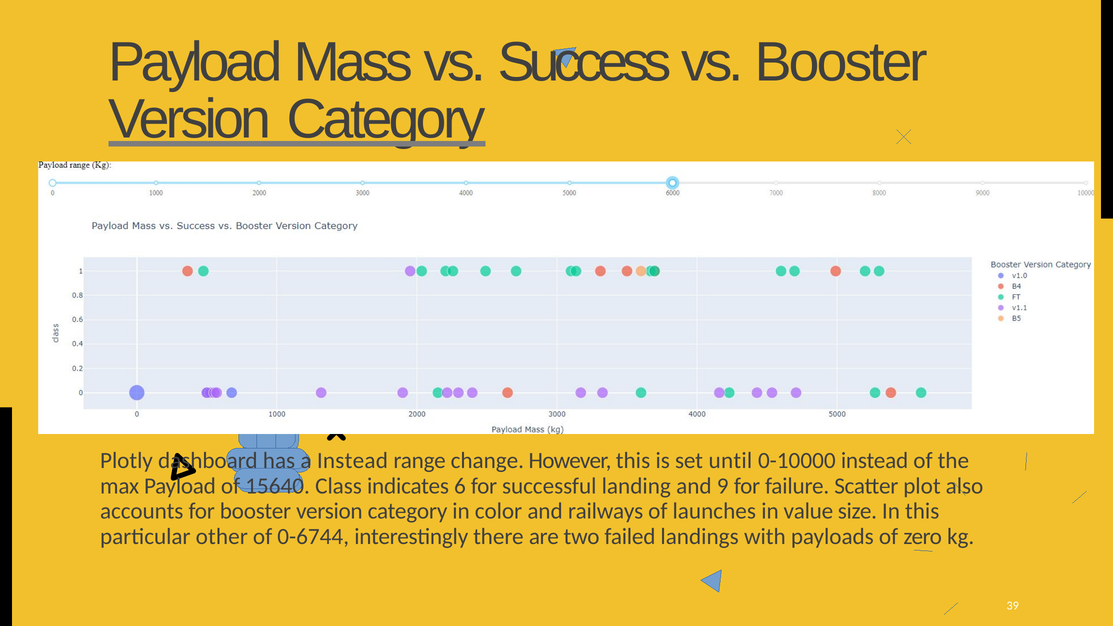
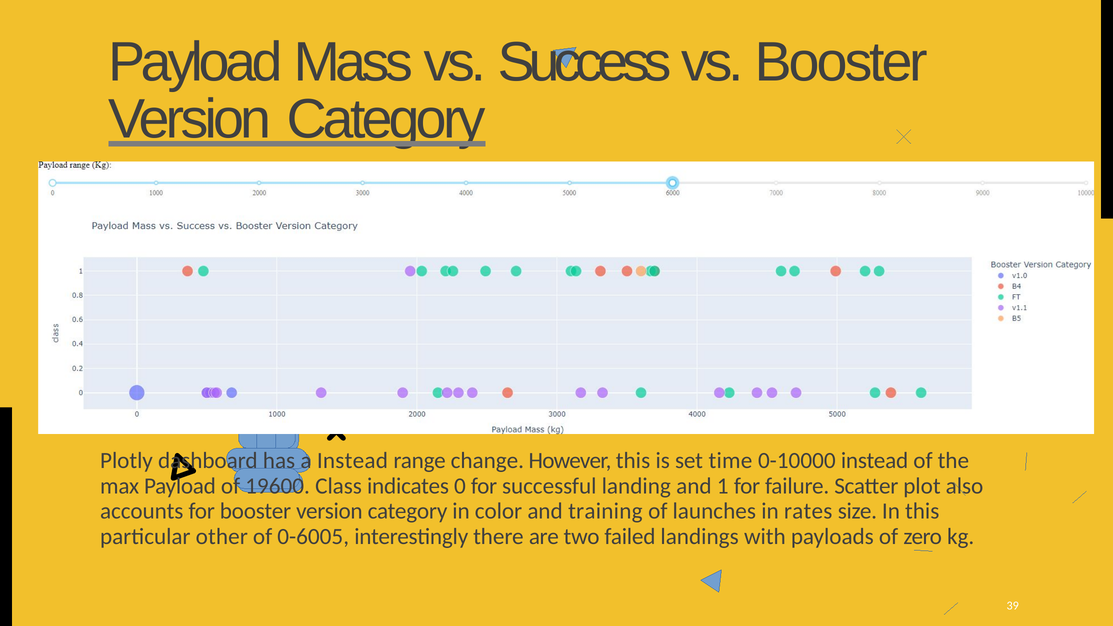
until: until -> time
15640: 15640 -> 19600
6: 6 -> 0
9: 9 -> 1
railways: railways -> training
value: value -> rates
0-6744: 0-6744 -> 0-6005
